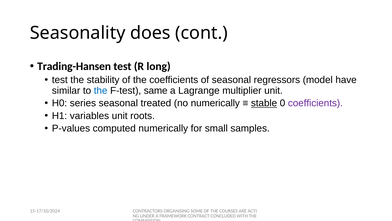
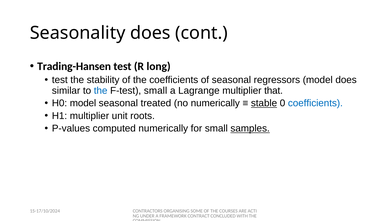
model have: have -> does
F-test same: same -> small
multiplier unit: unit -> that
H0 series: series -> model
coefficients at (315, 103) colour: purple -> blue
H1 variables: variables -> multiplier
samples underline: none -> present
